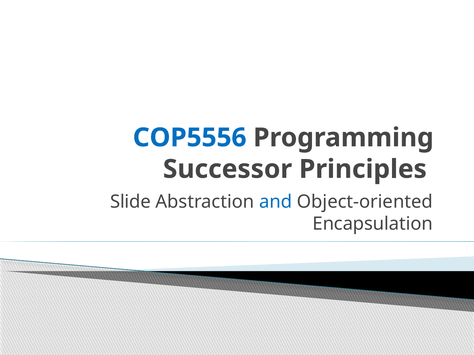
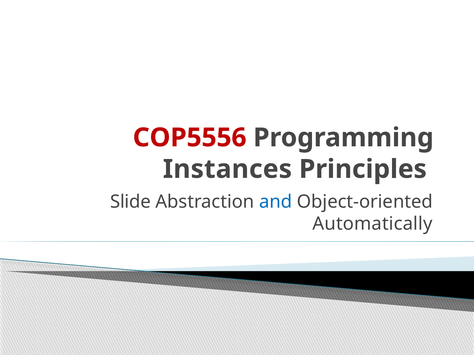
COP5556 colour: blue -> red
Successor: Successor -> Instances
Encapsulation: Encapsulation -> Automatically
